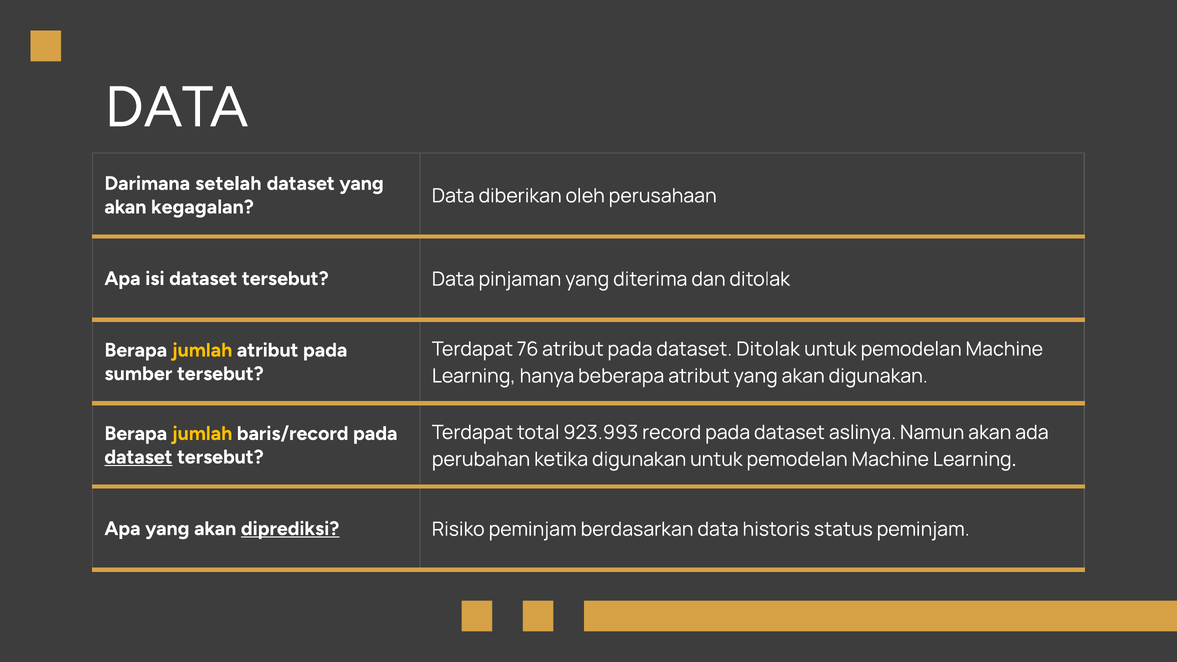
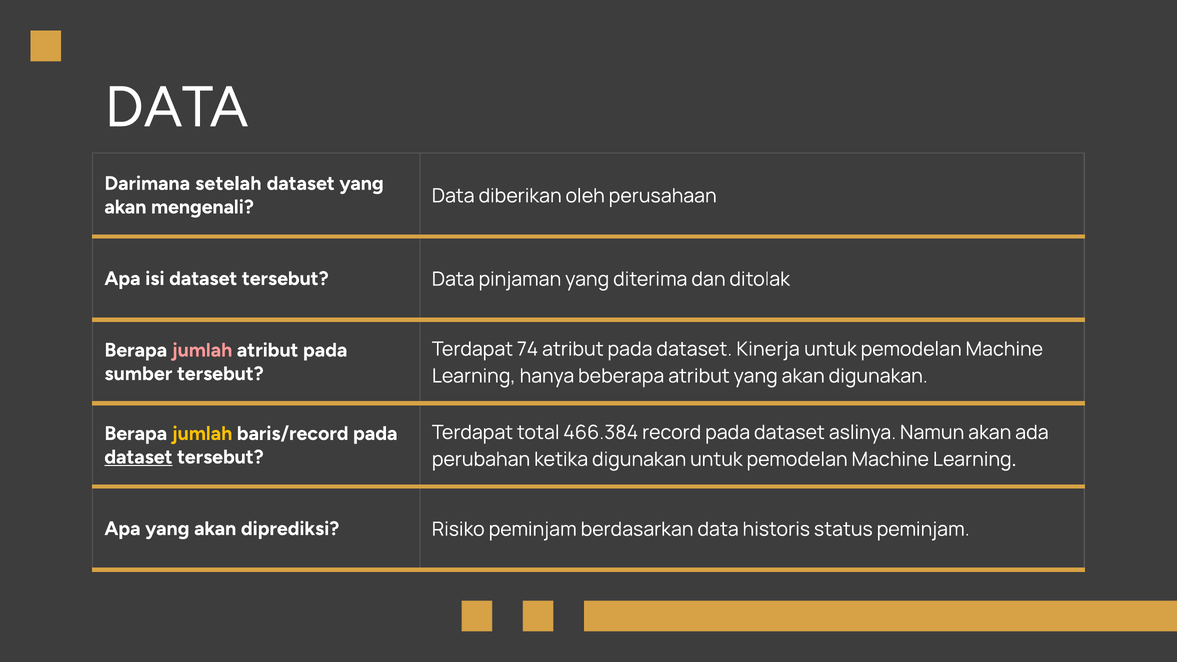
kegagalan: kegagalan -> mengenali
76: 76 -> 74
dataset Ditolak: Ditolak -> Kinerja
jumlah at (202, 350) colour: yellow -> pink
923.993: 923.993 -> 466.384
diprediksi underline: present -> none
